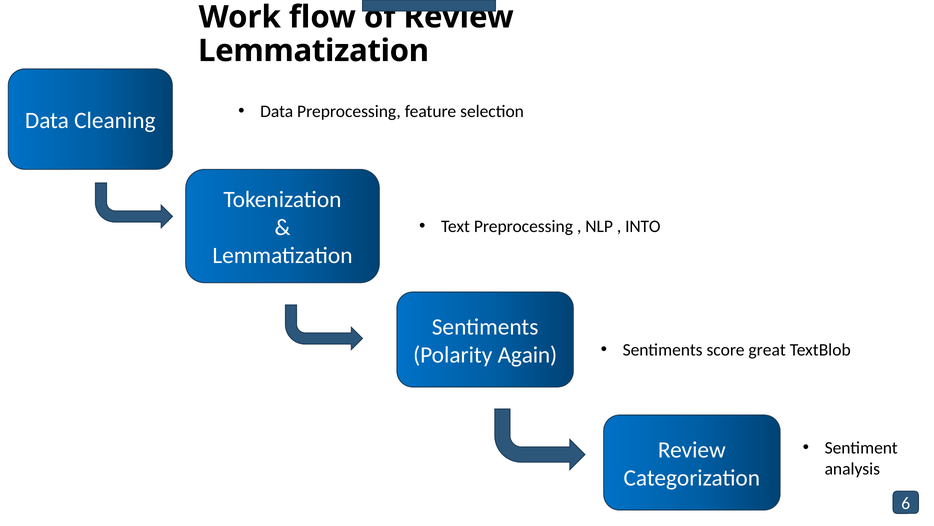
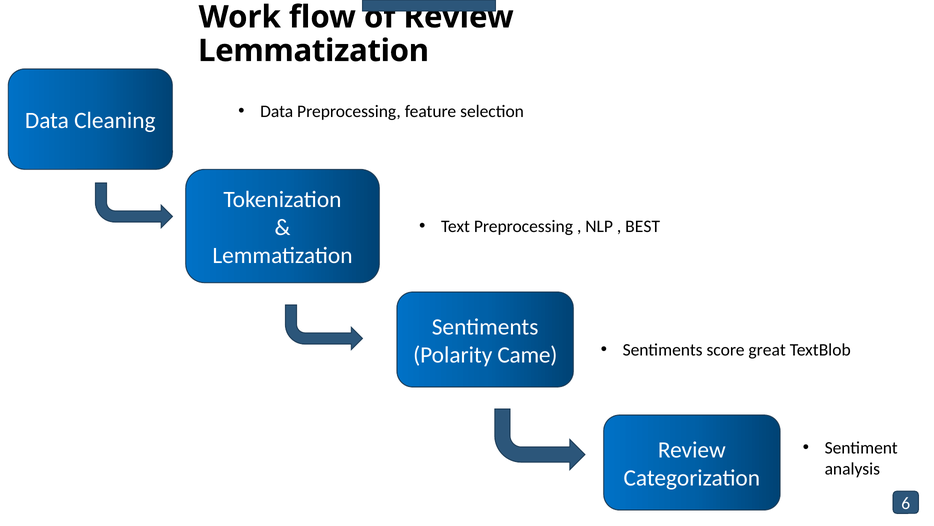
INTO: INTO -> BEST
Again: Again -> Came
